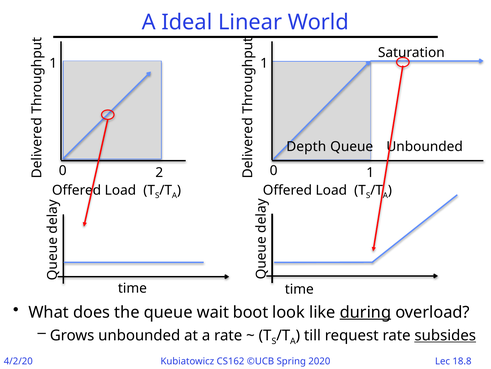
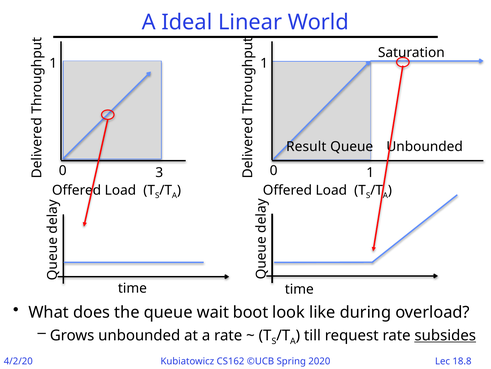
Depth: Depth -> Result
2: 2 -> 3
during underline: present -> none
